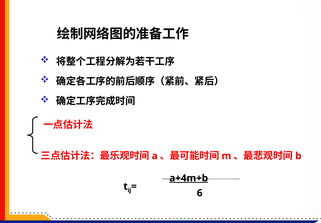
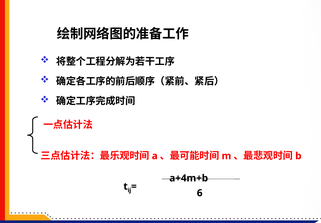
a+4m+b underline: present -> none
